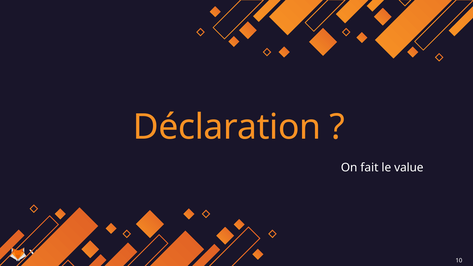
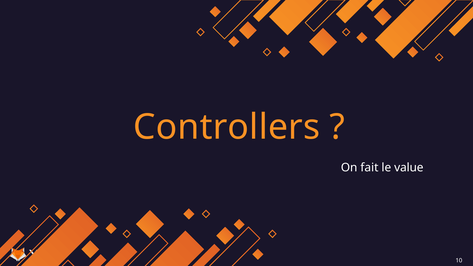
Déclaration: Déclaration -> Controllers
